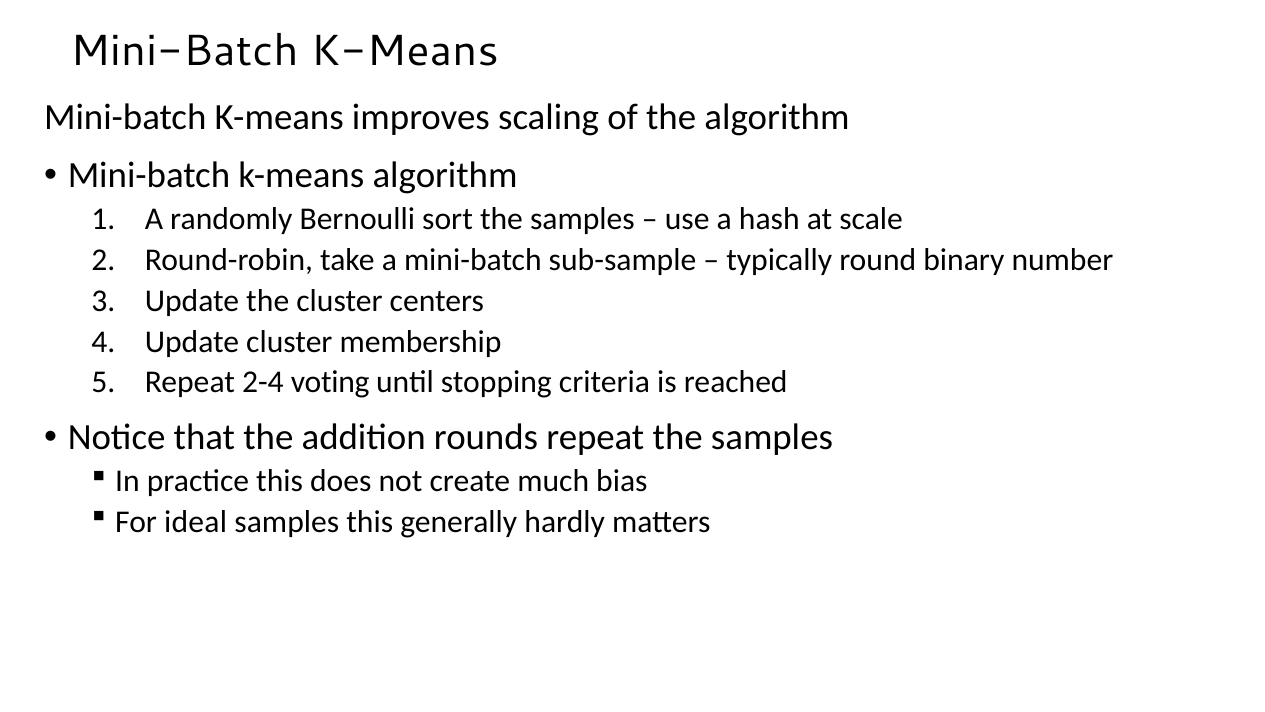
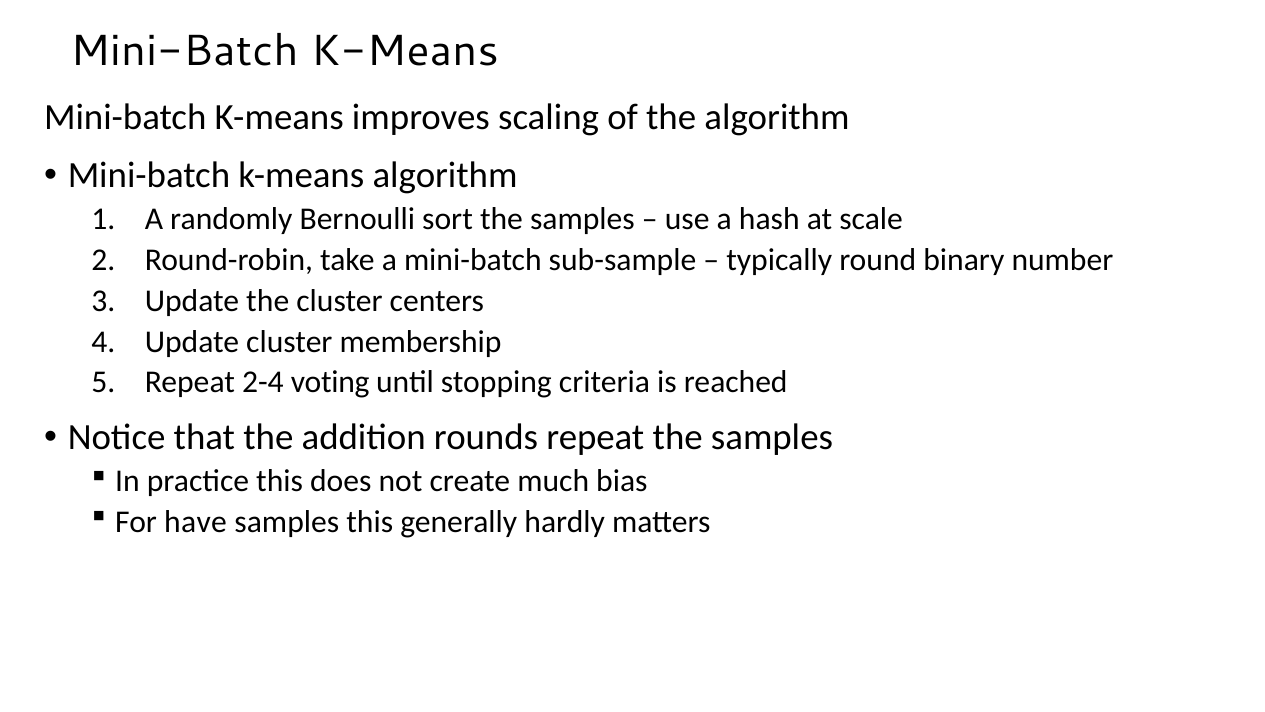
ideal: ideal -> have
